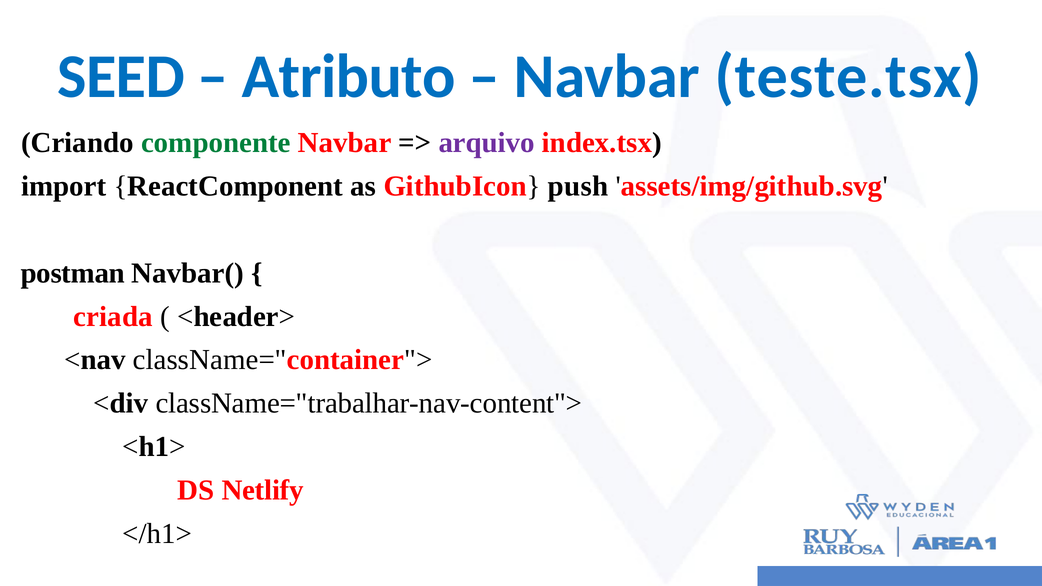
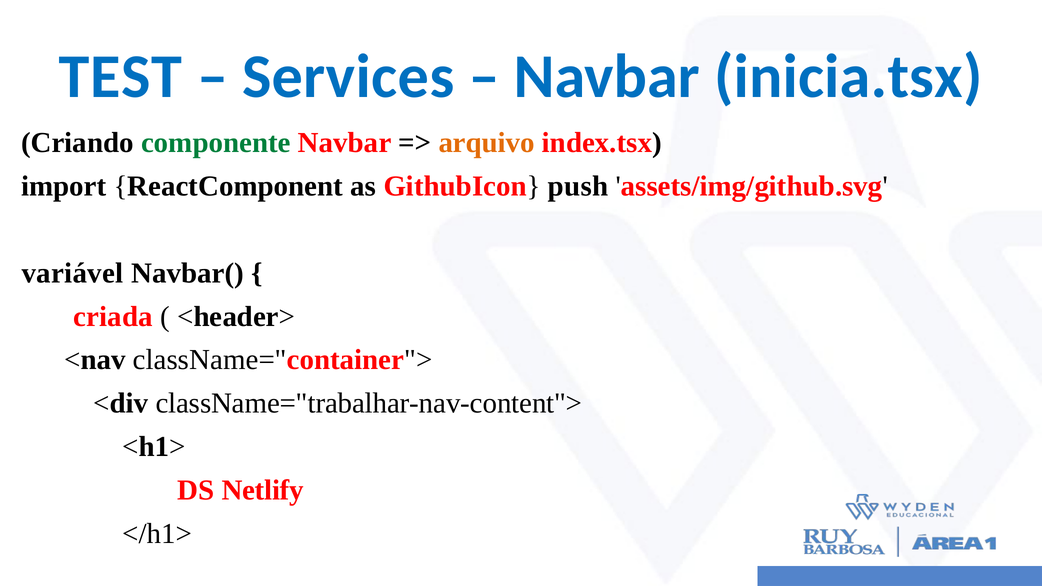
SEED: SEED -> TEST
Atributo: Atributo -> Services
teste.tsx: teste.tsx -> inicia.tsx
arquivo colour: purple -> orange
postman: postman -> variável
